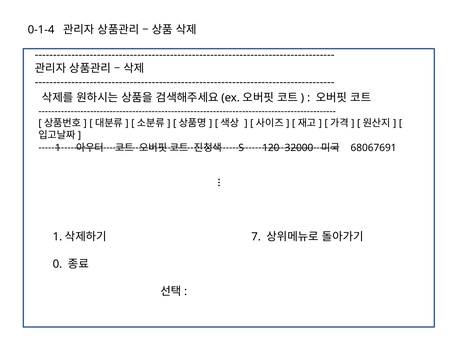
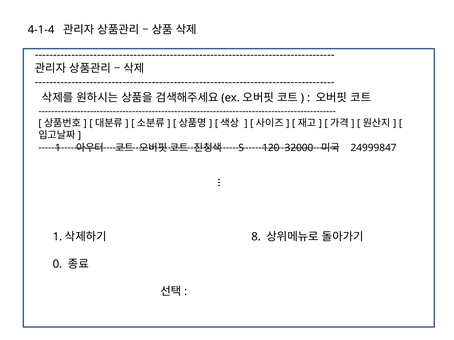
0-1-4: 0-1-4 -> 4-1-4
68067691: 68067691 -> 24999847
7: 7 -> 8
